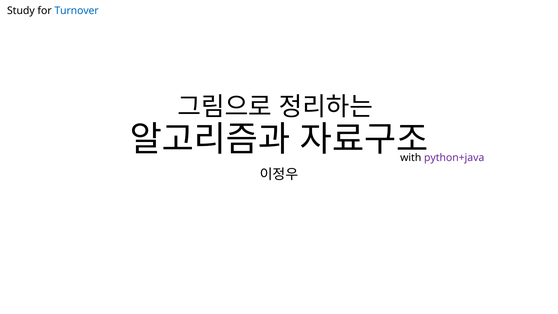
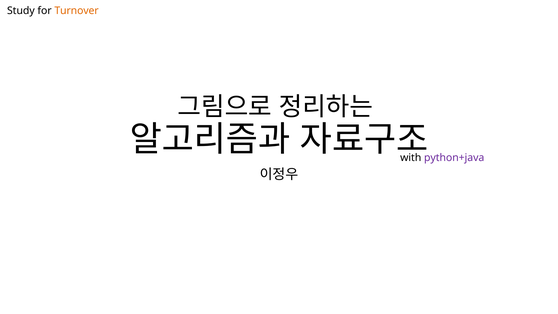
Turnover colour: blue -> orange
